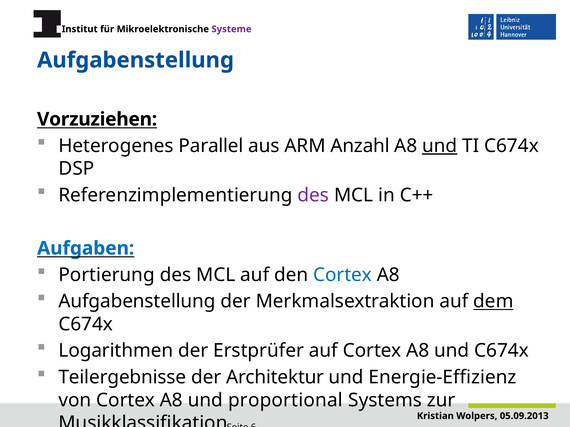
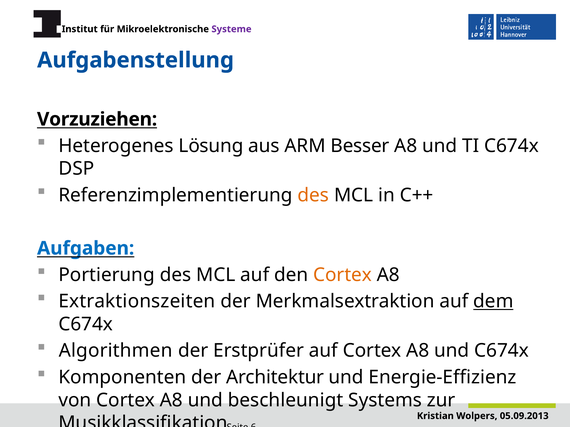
Parallel: Parallel -> Lösung
Anzahl: Anzahl -> Besser
und at (440, 146) underline: present -> none
des at (313, 195) colour: purple -> orange
Cortex at (343, 275) colour: blue -> orange
Aufgabenstellung at (137, 302): Aufgabenstellung -> Extraktionszeiten
Logarithmen: Logarithmen -> Algorithmen
Teilergebnisse: Teilergebnisse -> Komponenten
proportional: proportional -> beschleunigt
